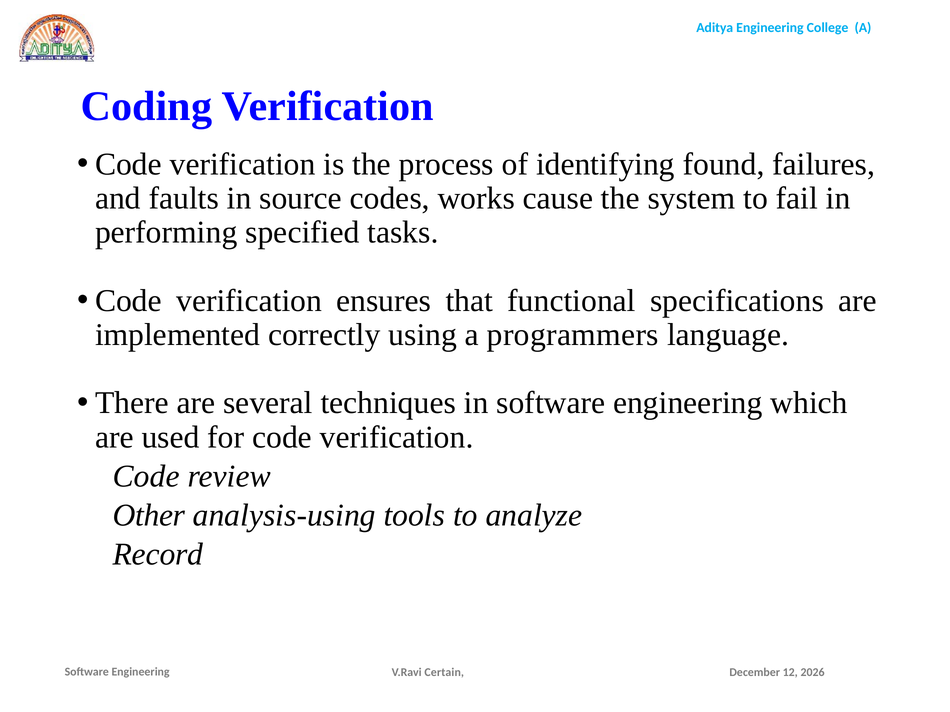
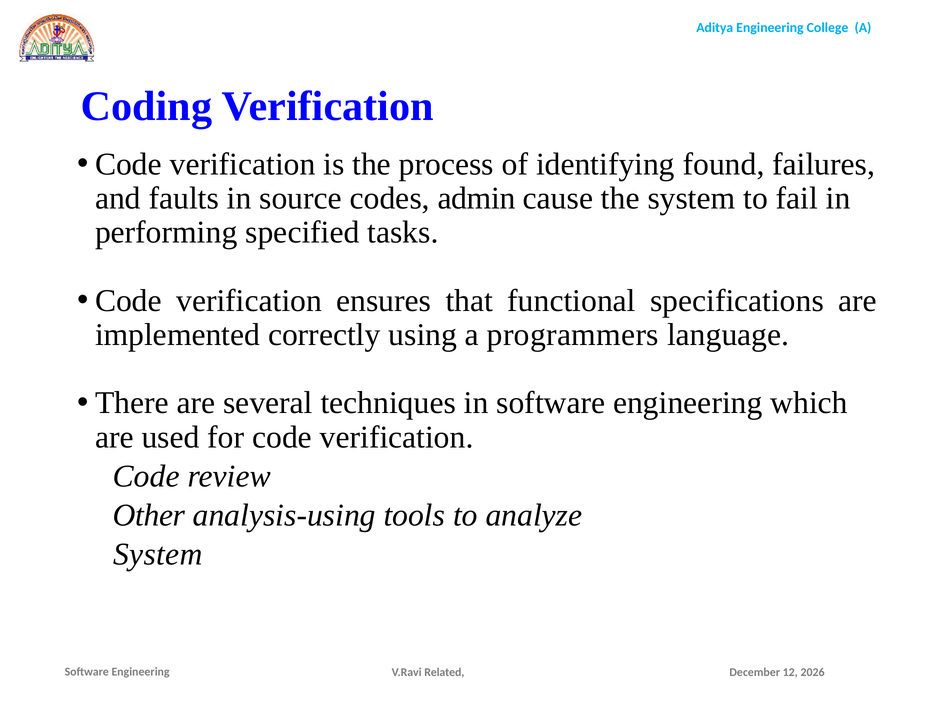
works: works -> admin
Record at (158, 555): Record -> System
Certain: Certain -> Related
